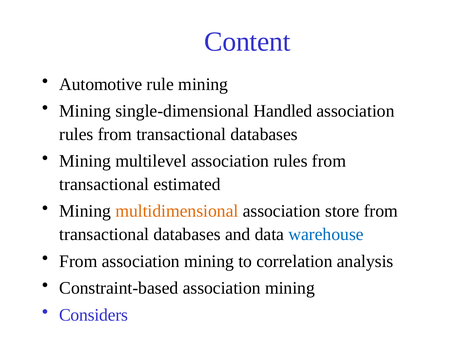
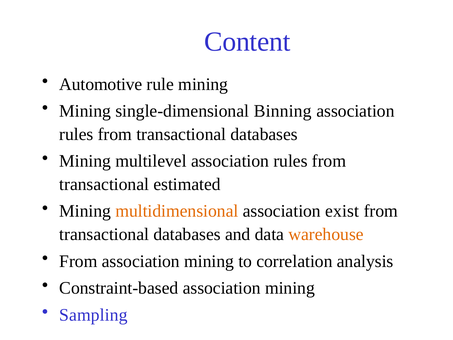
Handled: Handled -> Binning
store: store -> exist
warehouse colour: blue -> orange
Considers: Considers -> Sampling
